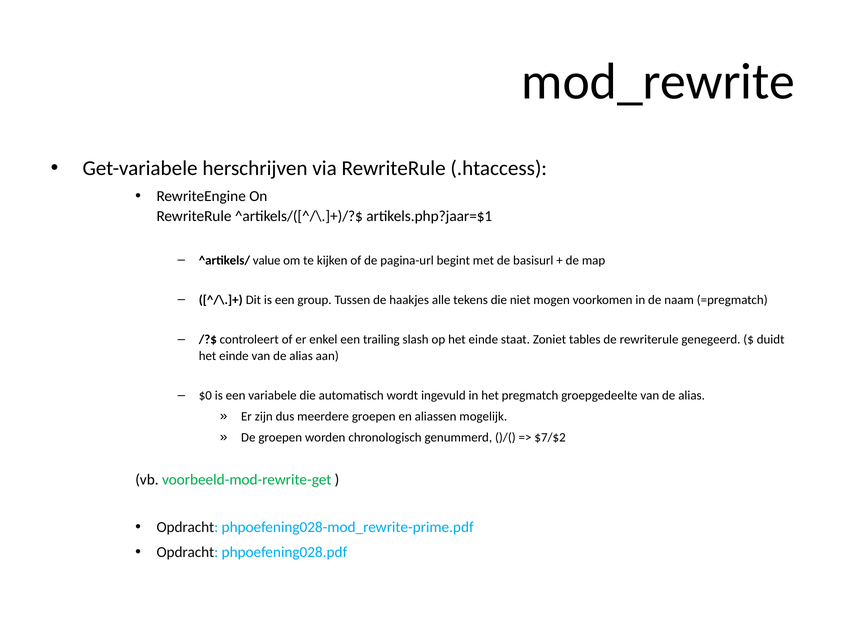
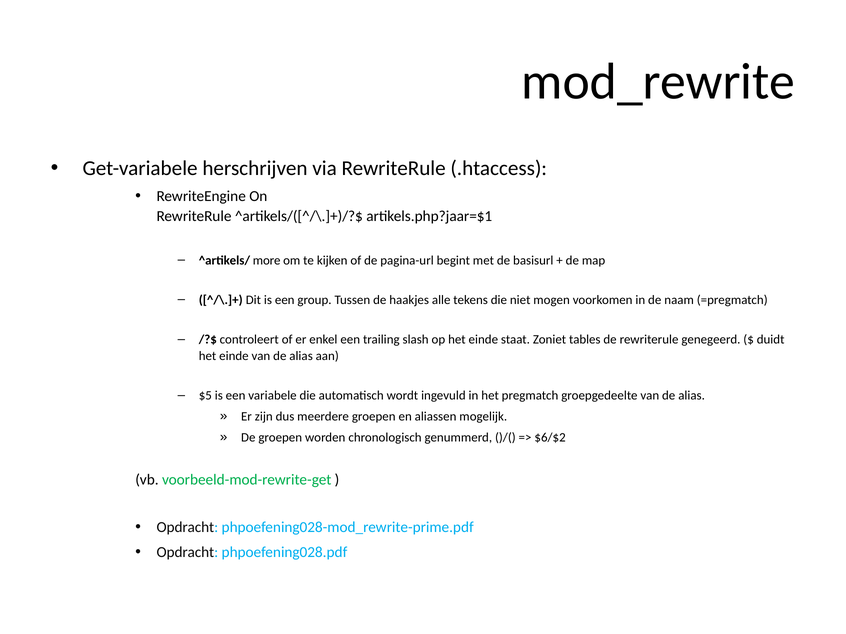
value: value -> more
$0: $0 -> $5
$7/$2: $7/$2 -> $6/$2
